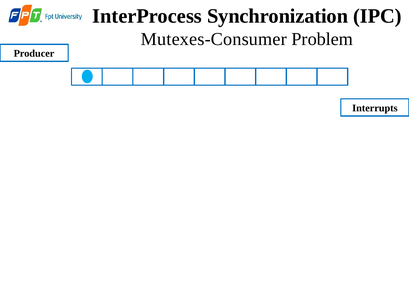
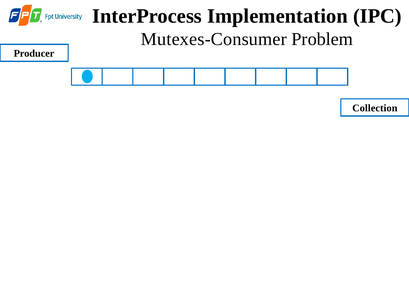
Synchronization: Synchronization -> Implementation
Interrupts: Interrupts -> Collection
